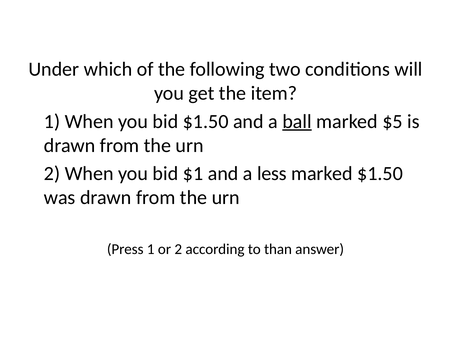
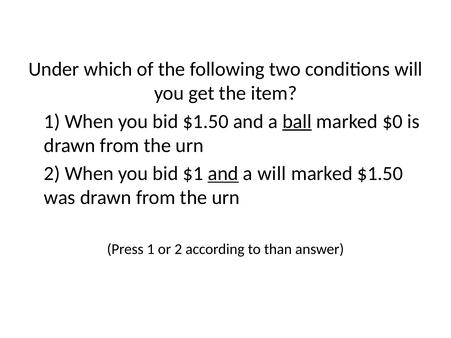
$5: $5 -> $0
and at (223, 174) underline: none -> present
a less: less -> will
